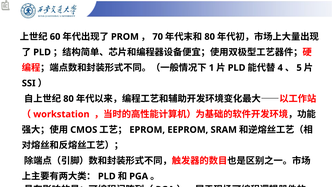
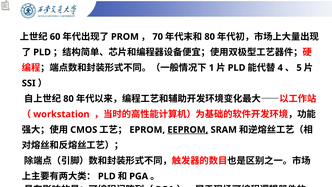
EEPROM underline: none -> present
